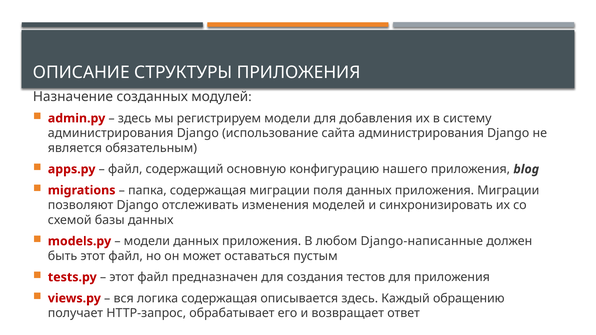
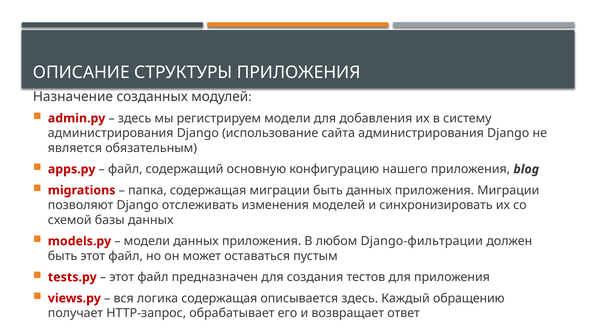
миграции поля: поля -> быть
Django-написанные: Django-написанные -> Django-фильтрации
